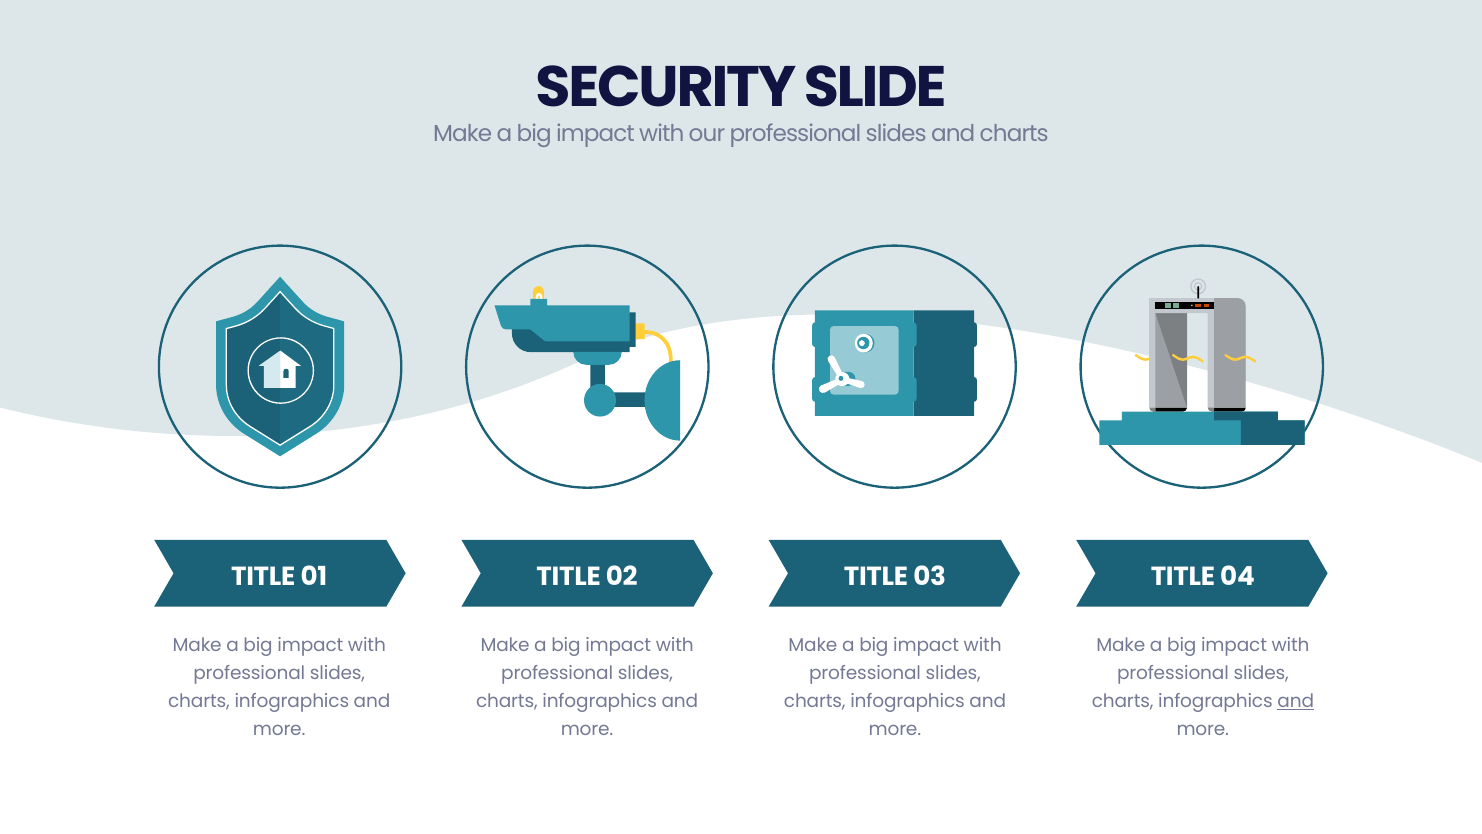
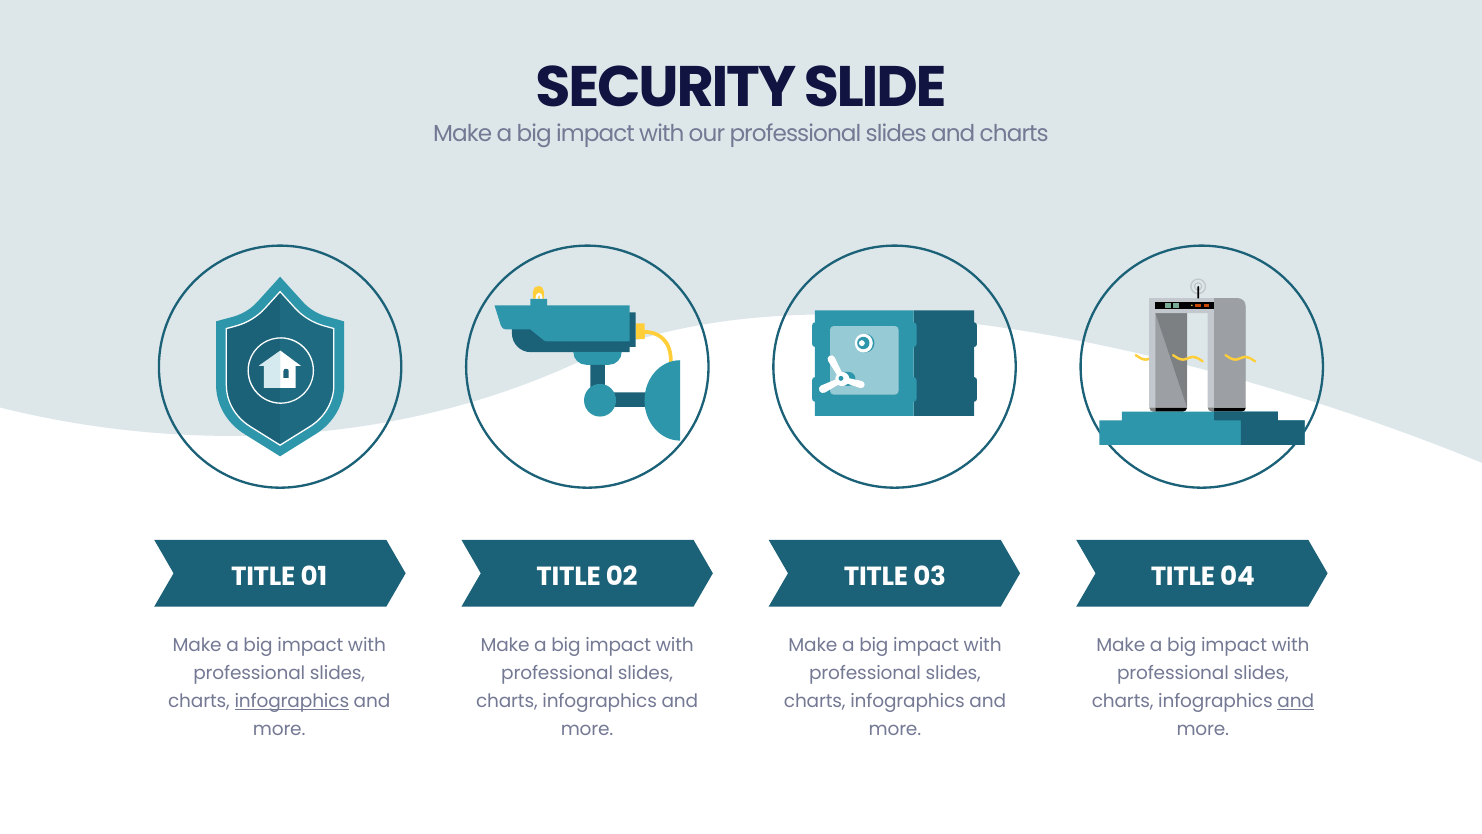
infographics at (292, 701) underline: none -> present
